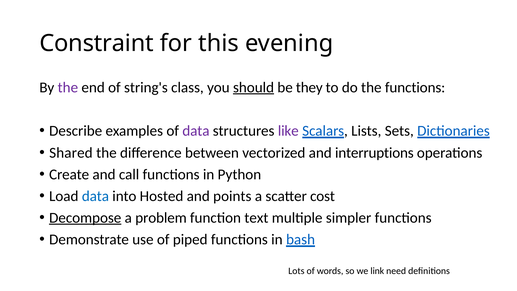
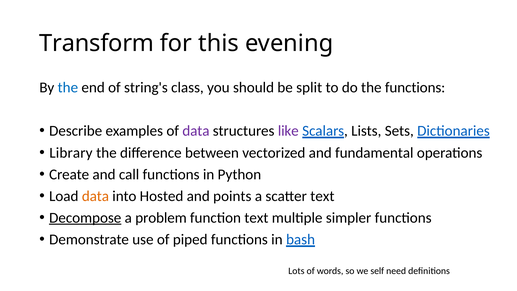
Constraint: Constraint -> Transform
the at (68, 87) colour: purple -> blue
should underline: present -> none
they: they -> split
Shared: Shared -> Library
interruptions: interruptions -> fundamental
data at (95, 196) colour: blue -> orange
scatter cost: cost -> text
link: link -> self
